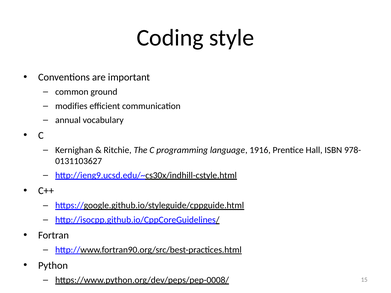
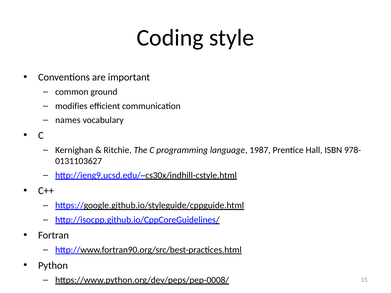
annual: annual -> names
1916: 1916 -> 1987
